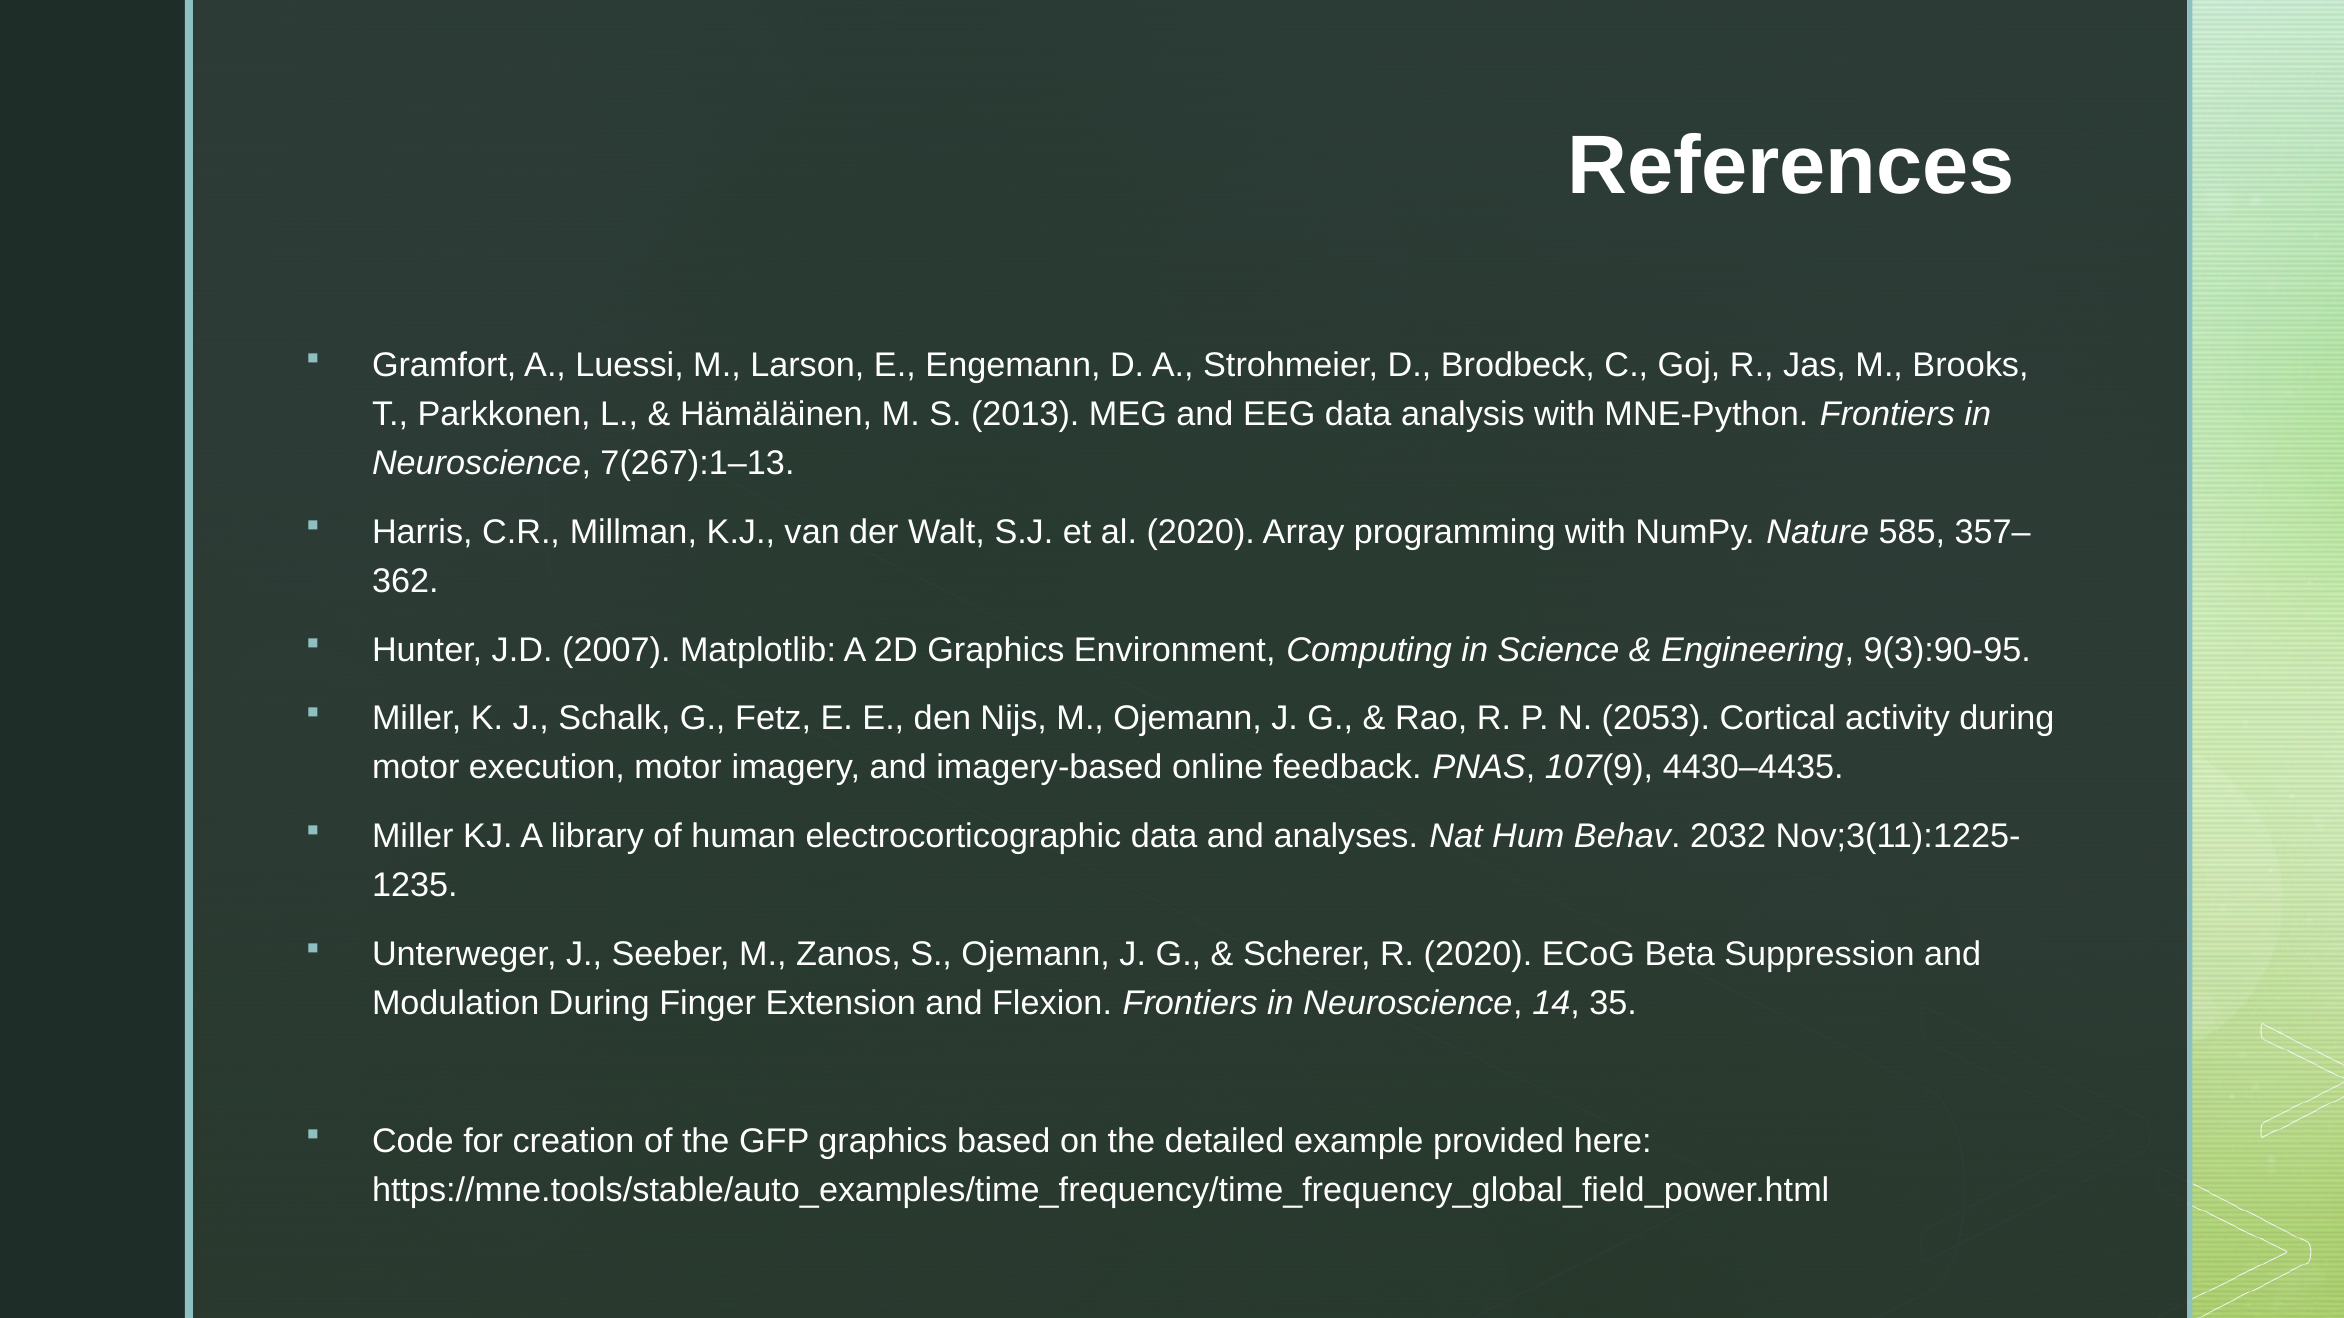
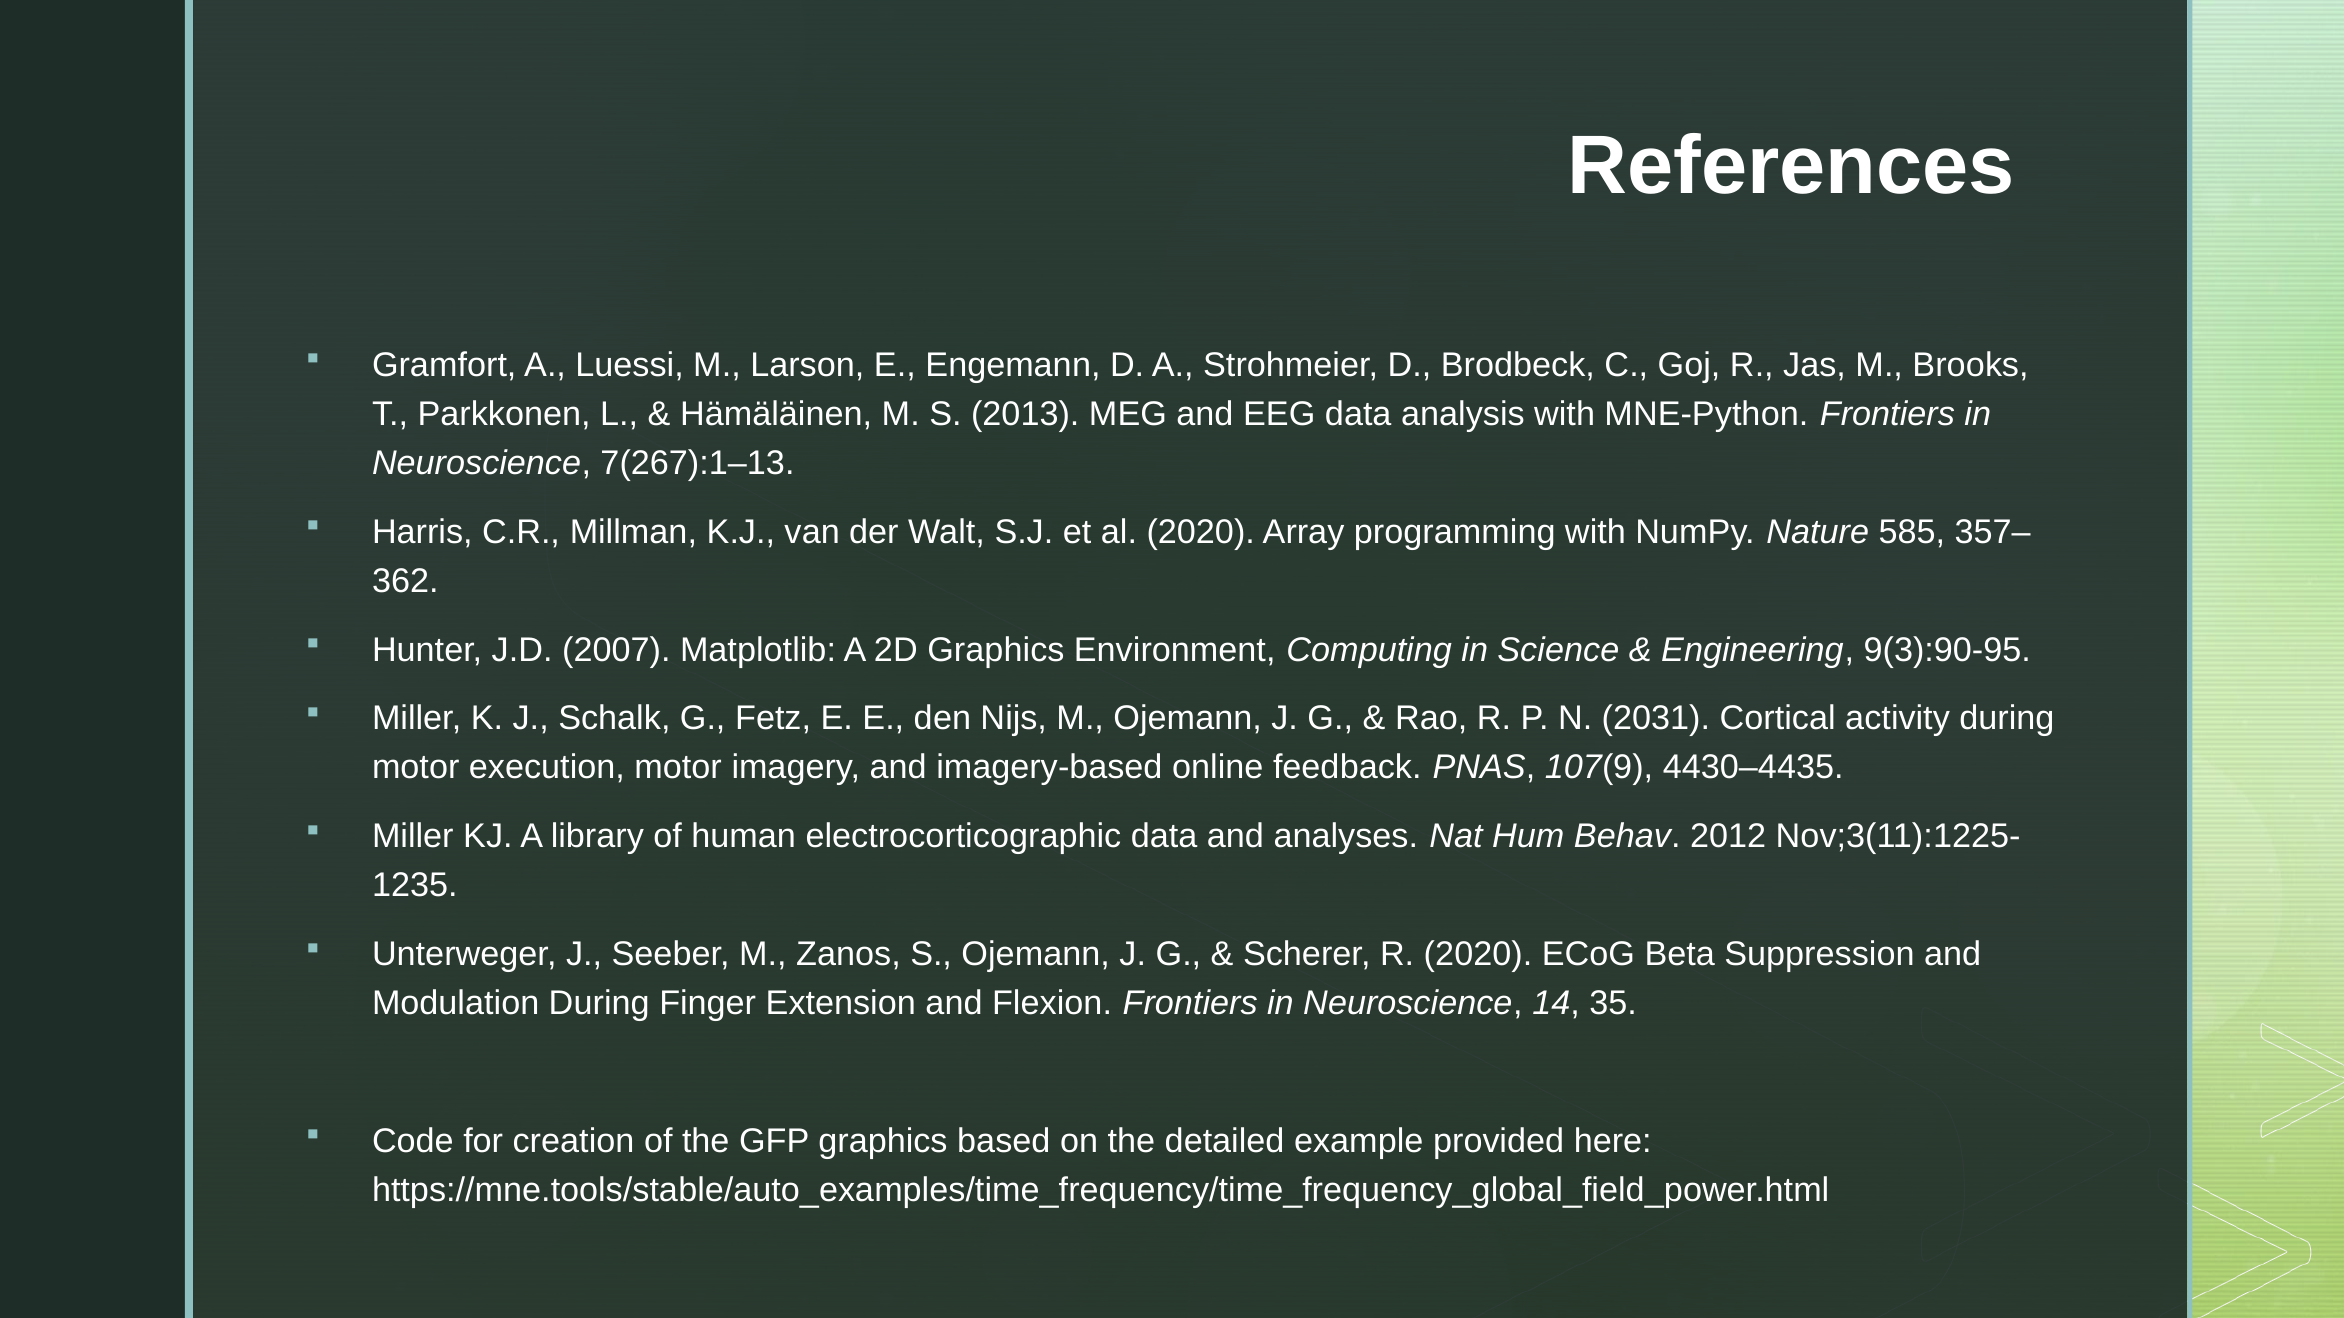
2053: 2053 -> 2031
2032: 2032 -> 2012
